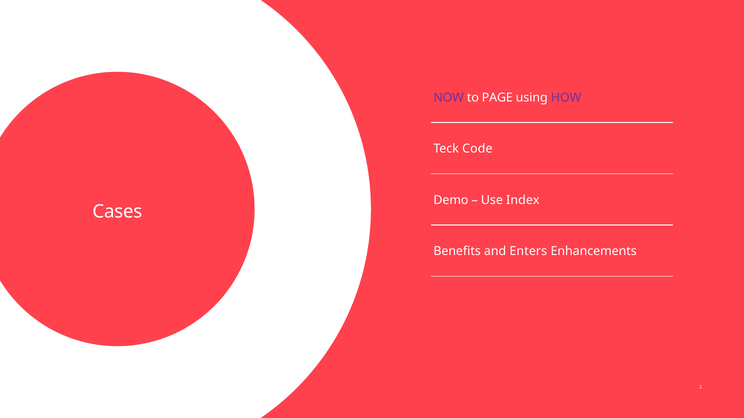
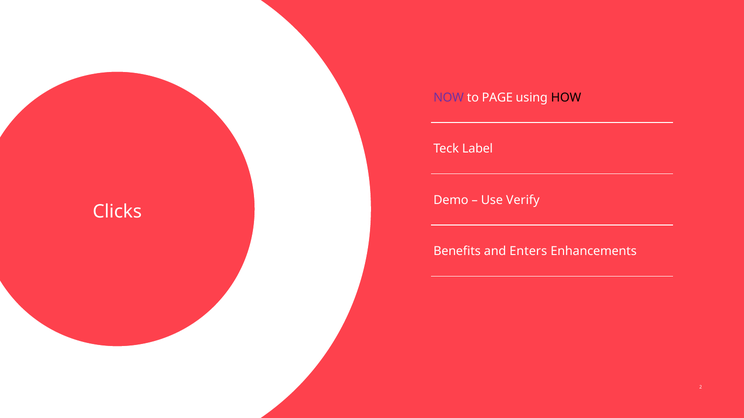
HOW colour: purple -> black
Code: Code -> Label
Index: Index -> Verify
Cases: Cases -> Clicks
